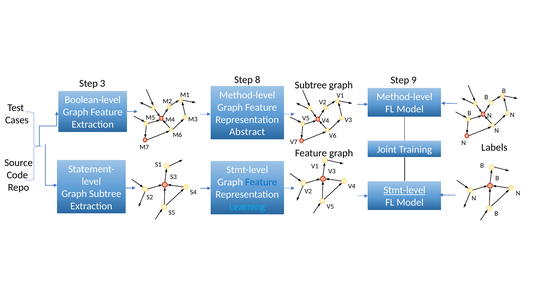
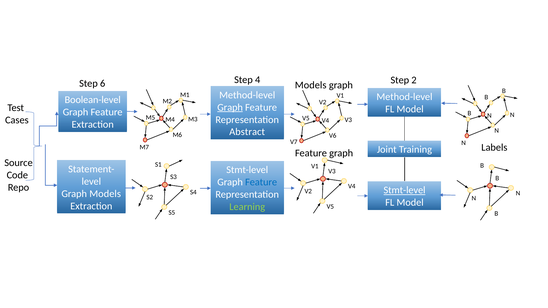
3: 3 -> 6
8: 8 -> 4
9: 9 -> 2
Subtree at (311, 85): Subtree -> Models
Graph at (230, 107) underline: none -> present
Graph Subtree: Subtree -> Models
Learning colour: light blue -> light green
